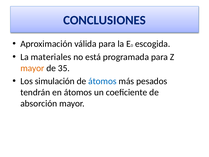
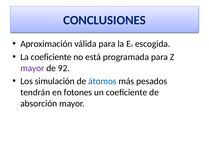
La materiales: materiales -> coeficiente
mayor at (32, 68) colour: orange -> purple
35: 35 -> 92
en átomos: átomos -> fotones
